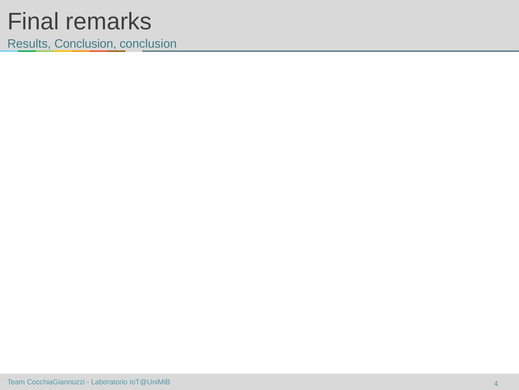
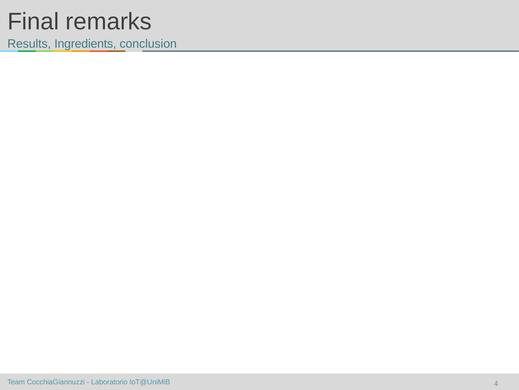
Results Conclusion: Conclusion -> Ingredients
